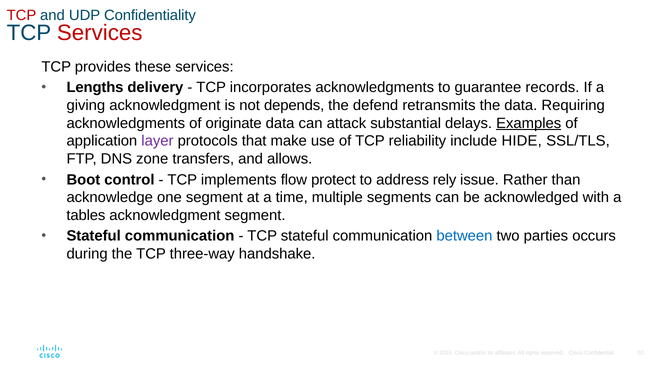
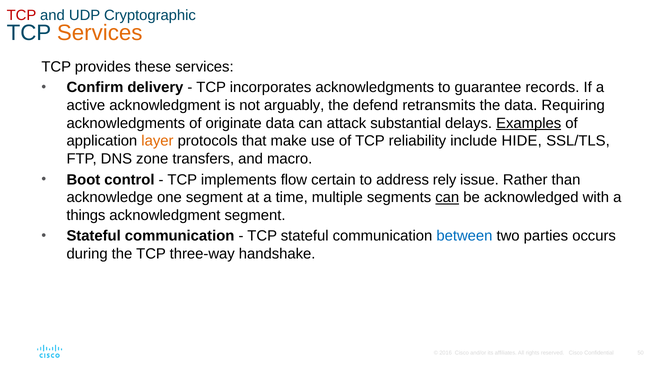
Confidentiality: Confidentiality -> Cryptographic
Services at (100, 33) colour: red -> orange
Lengths: Lengths -> Confirm
giving: giving -> active
depends: depends -> arguably
layer colour: purple -> orange
allows: allows -> macro
protect: protect -> certain
can at (447, 198) underline: none -> present
tables: tables -> things
